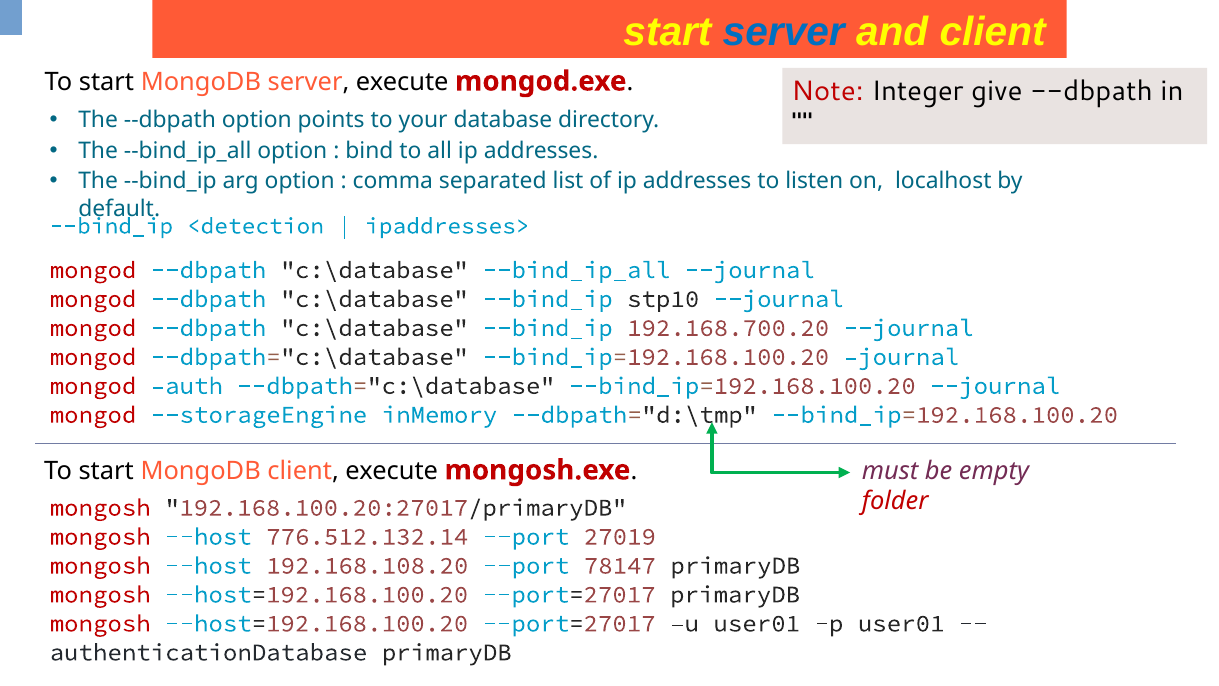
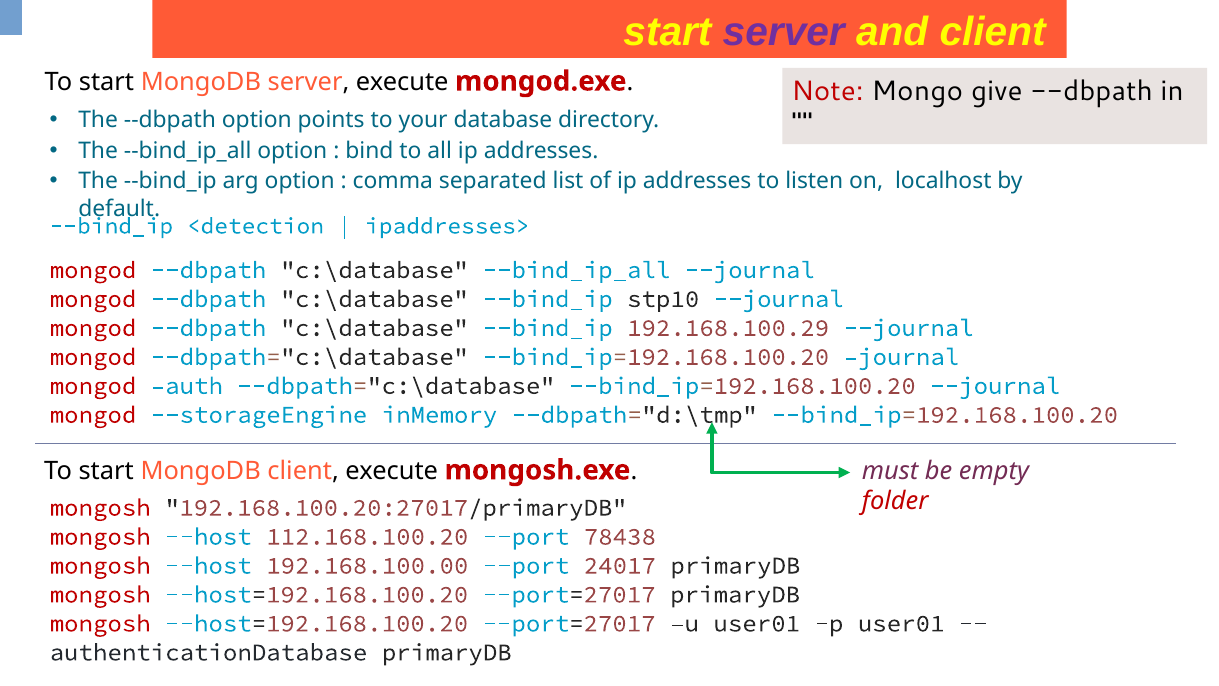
server at (784, 32) colour: blue -> purple
Integer: Integer -> Mongo
192.168.700.20: 192.168.700.20 -> 192.168.100.29
776.512.132.14: 776.512.132.14 -> 112.168.100.20
27019: 27019 -> 78438
192.168.108.20: 192.168.108.20 -> 192.168.100.00
78147: 78147 -> 24017
